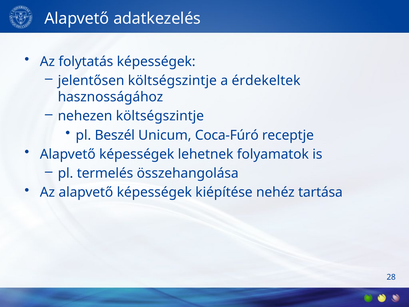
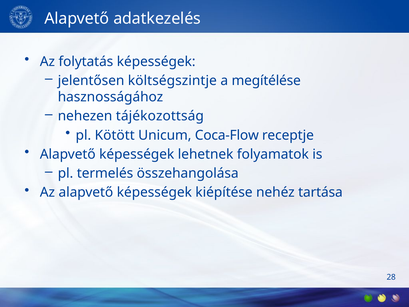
érdekeltek: érdekeltek -> megítélése
nehezen költségszintje: költségszintje -> tájékozottság
Beszél: Beszél -> Kötött
Coca-Fúró: Coca-Fúró -> Coca-Flow
